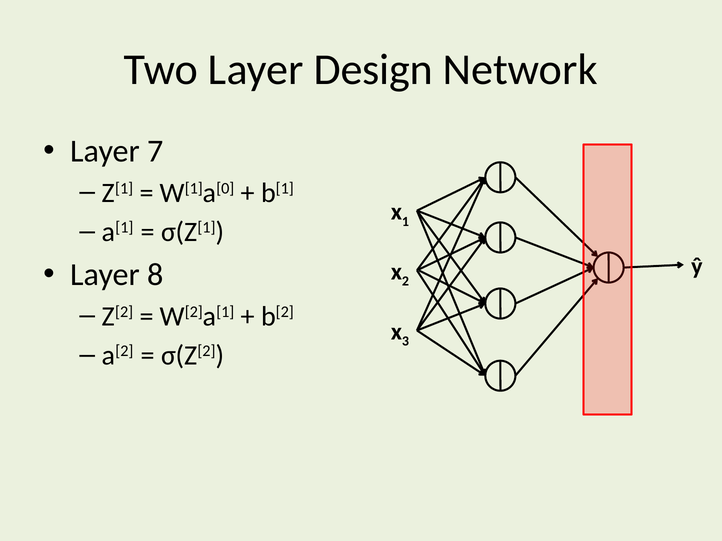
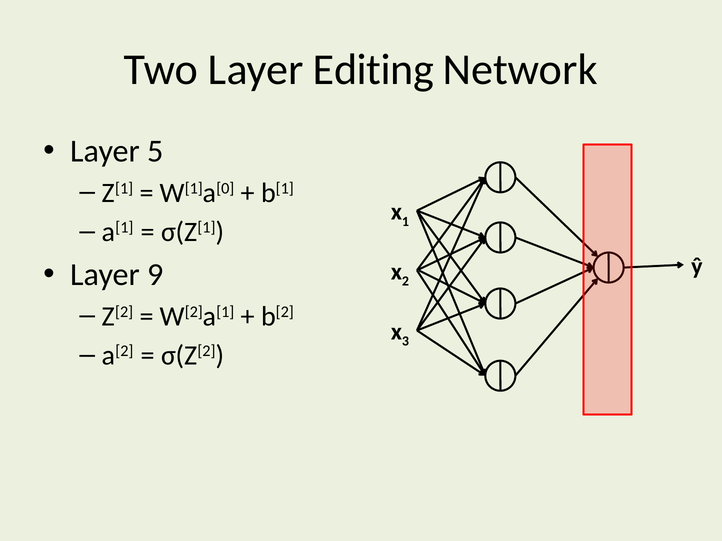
Design: Design -> Editing
7: 7 -> 5
8: 8 -> 9
